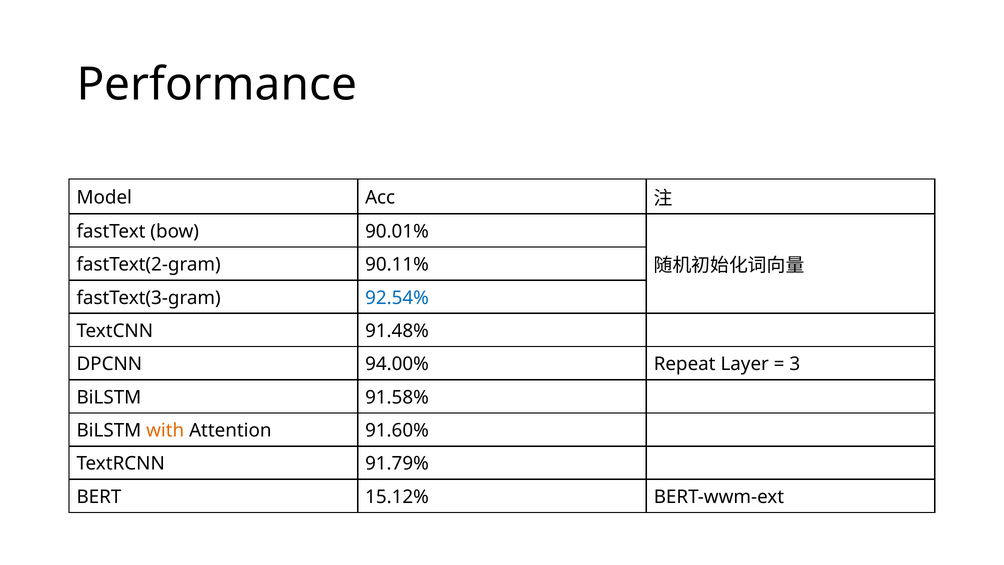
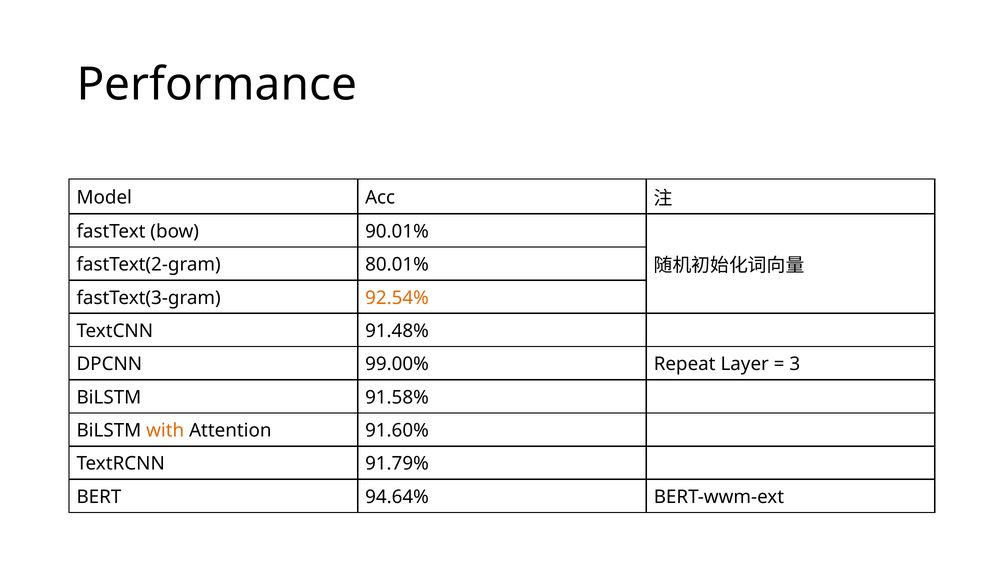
90.11%: 90.11% -> 80.01%
92.54% colour: blue -> orange
94.00%: 94.00% -> 99.00%
15.12%: 15.12% -> 94.64%
